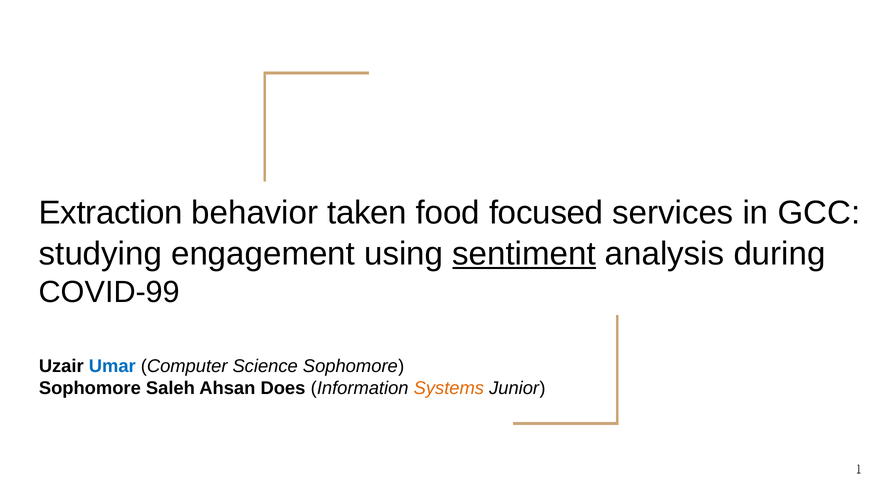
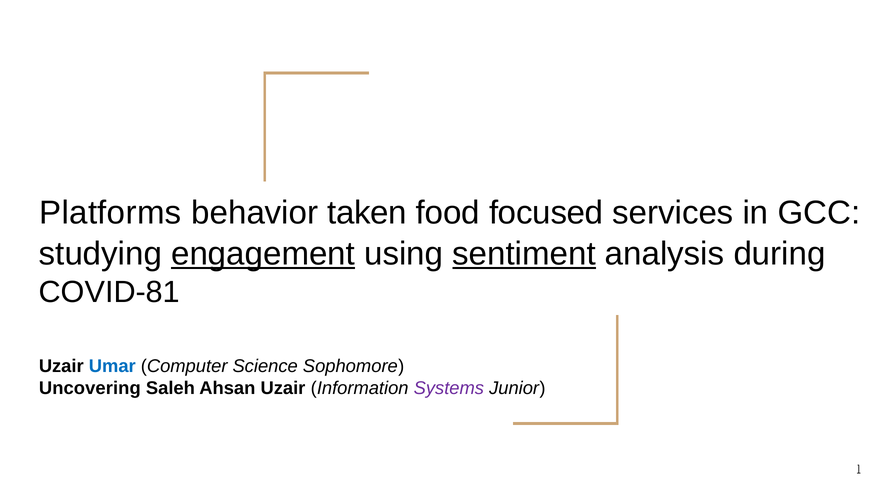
Extraction: Extraction -> Platforms
engagement underline: none -> present
COVID-99: COVID-99 -> COVID-81
Sophomore at (90, 389): Sophomore -> Uncovering
Ahsan Does: Does -> Uzair
Systems colour: orange -> purple
